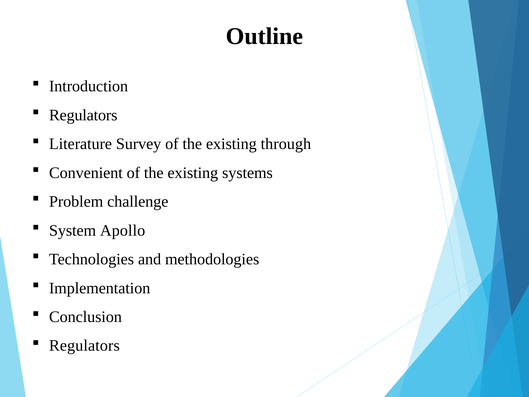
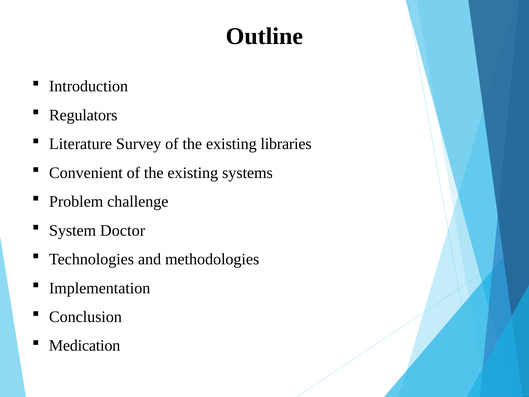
through: through -> libraries
Apollo: Apollo -> Doctor
Regulators at (84, 345): Regulators -> Medication
